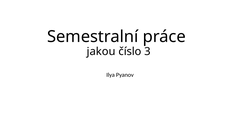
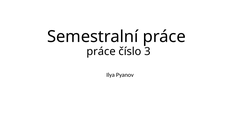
jakou at (101, 51): jakou -> práce
